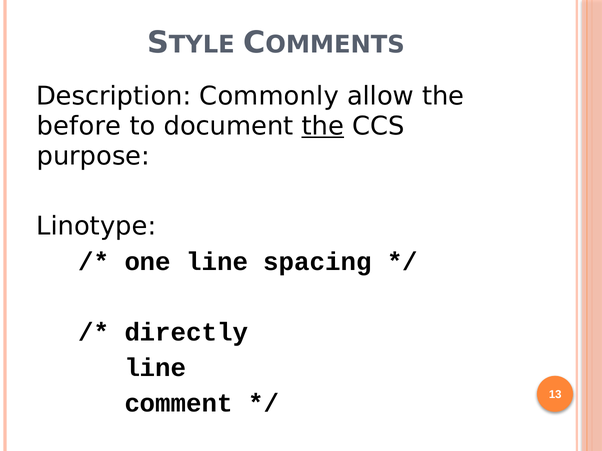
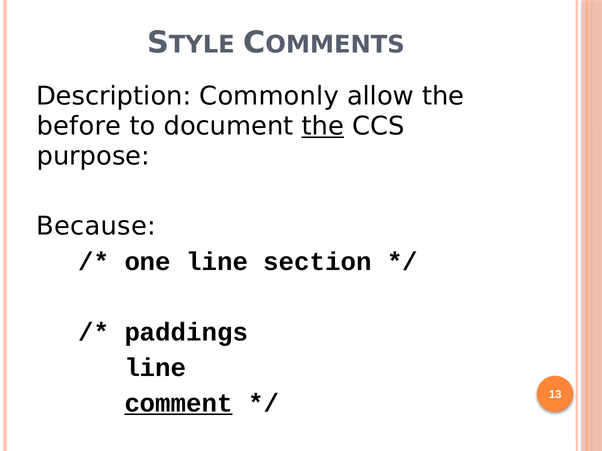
Linotype: Linotype -> Because
spacing: spacing -> section
directly: directly -> paddings
comment underline: none -> present
